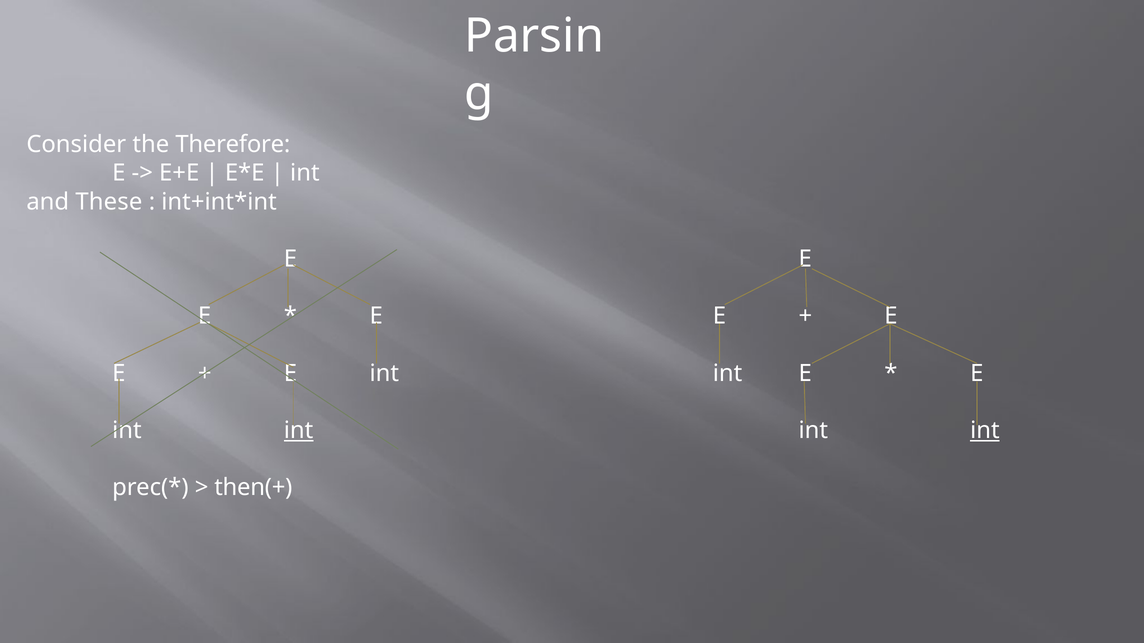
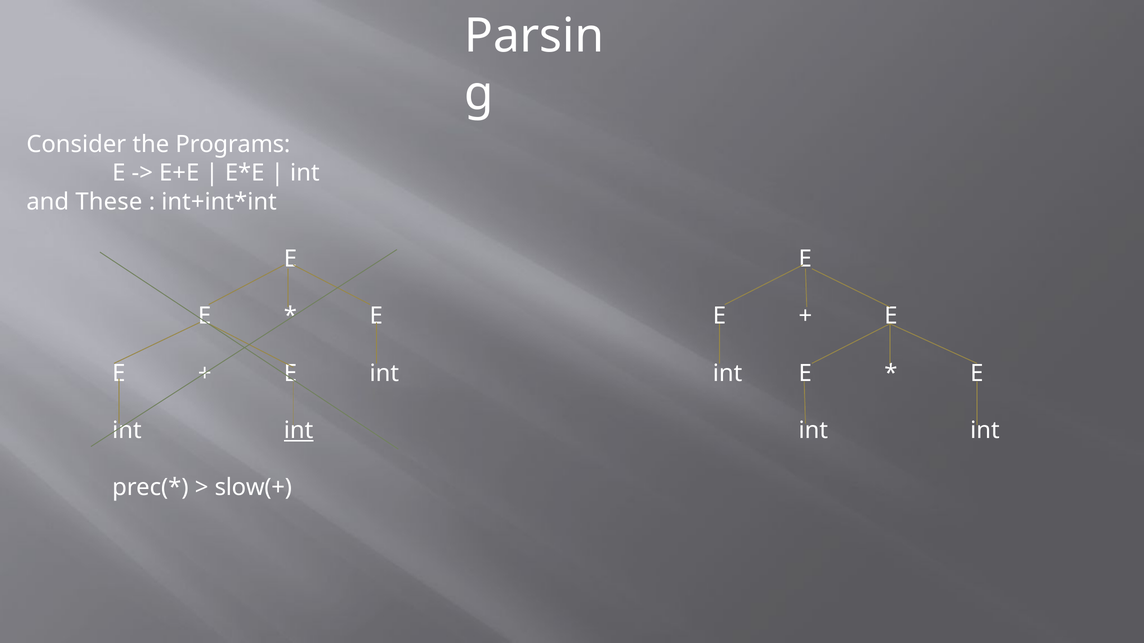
Therefore: Therefore -> Programs
int at (985, 431) underline: present -> none
then(+: then(+ -> slow(+
